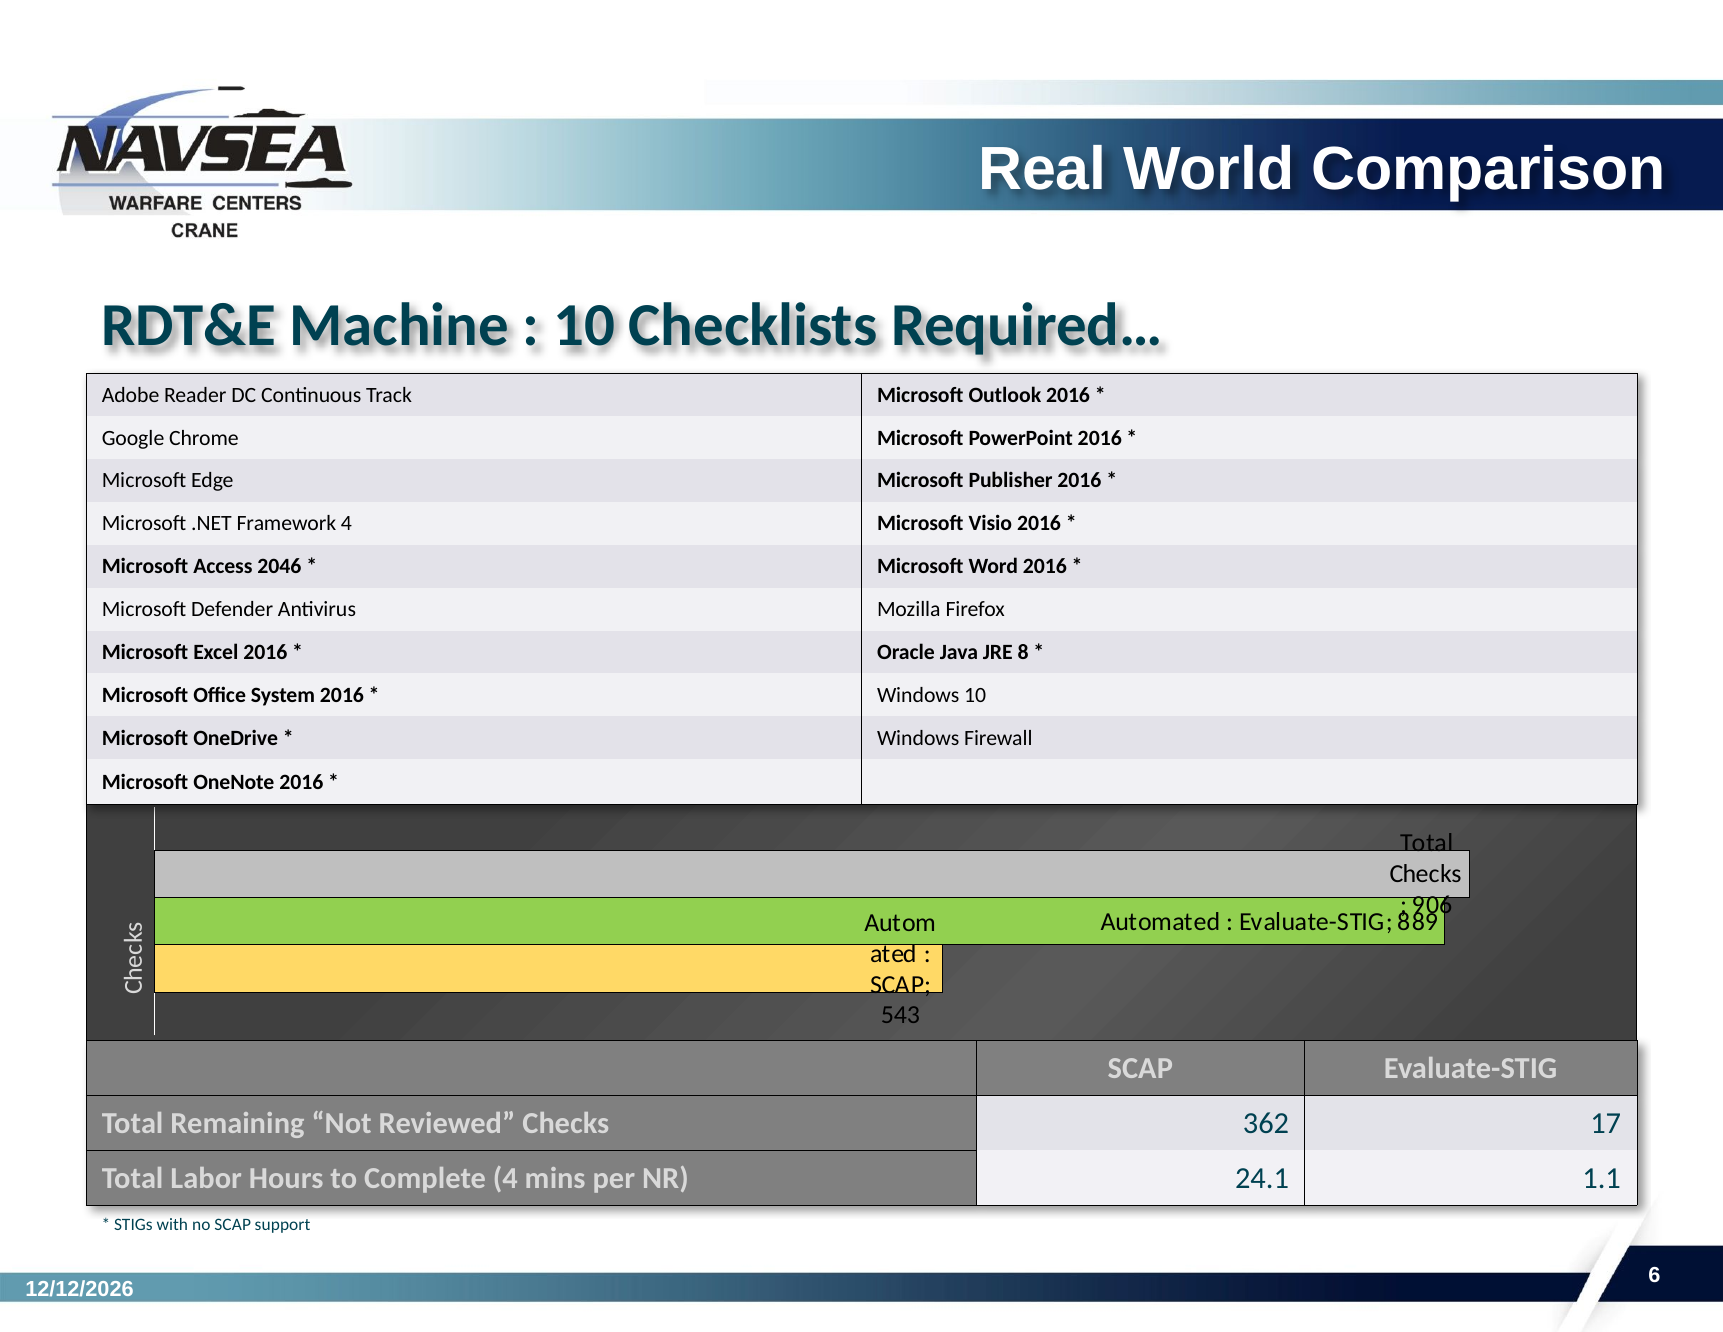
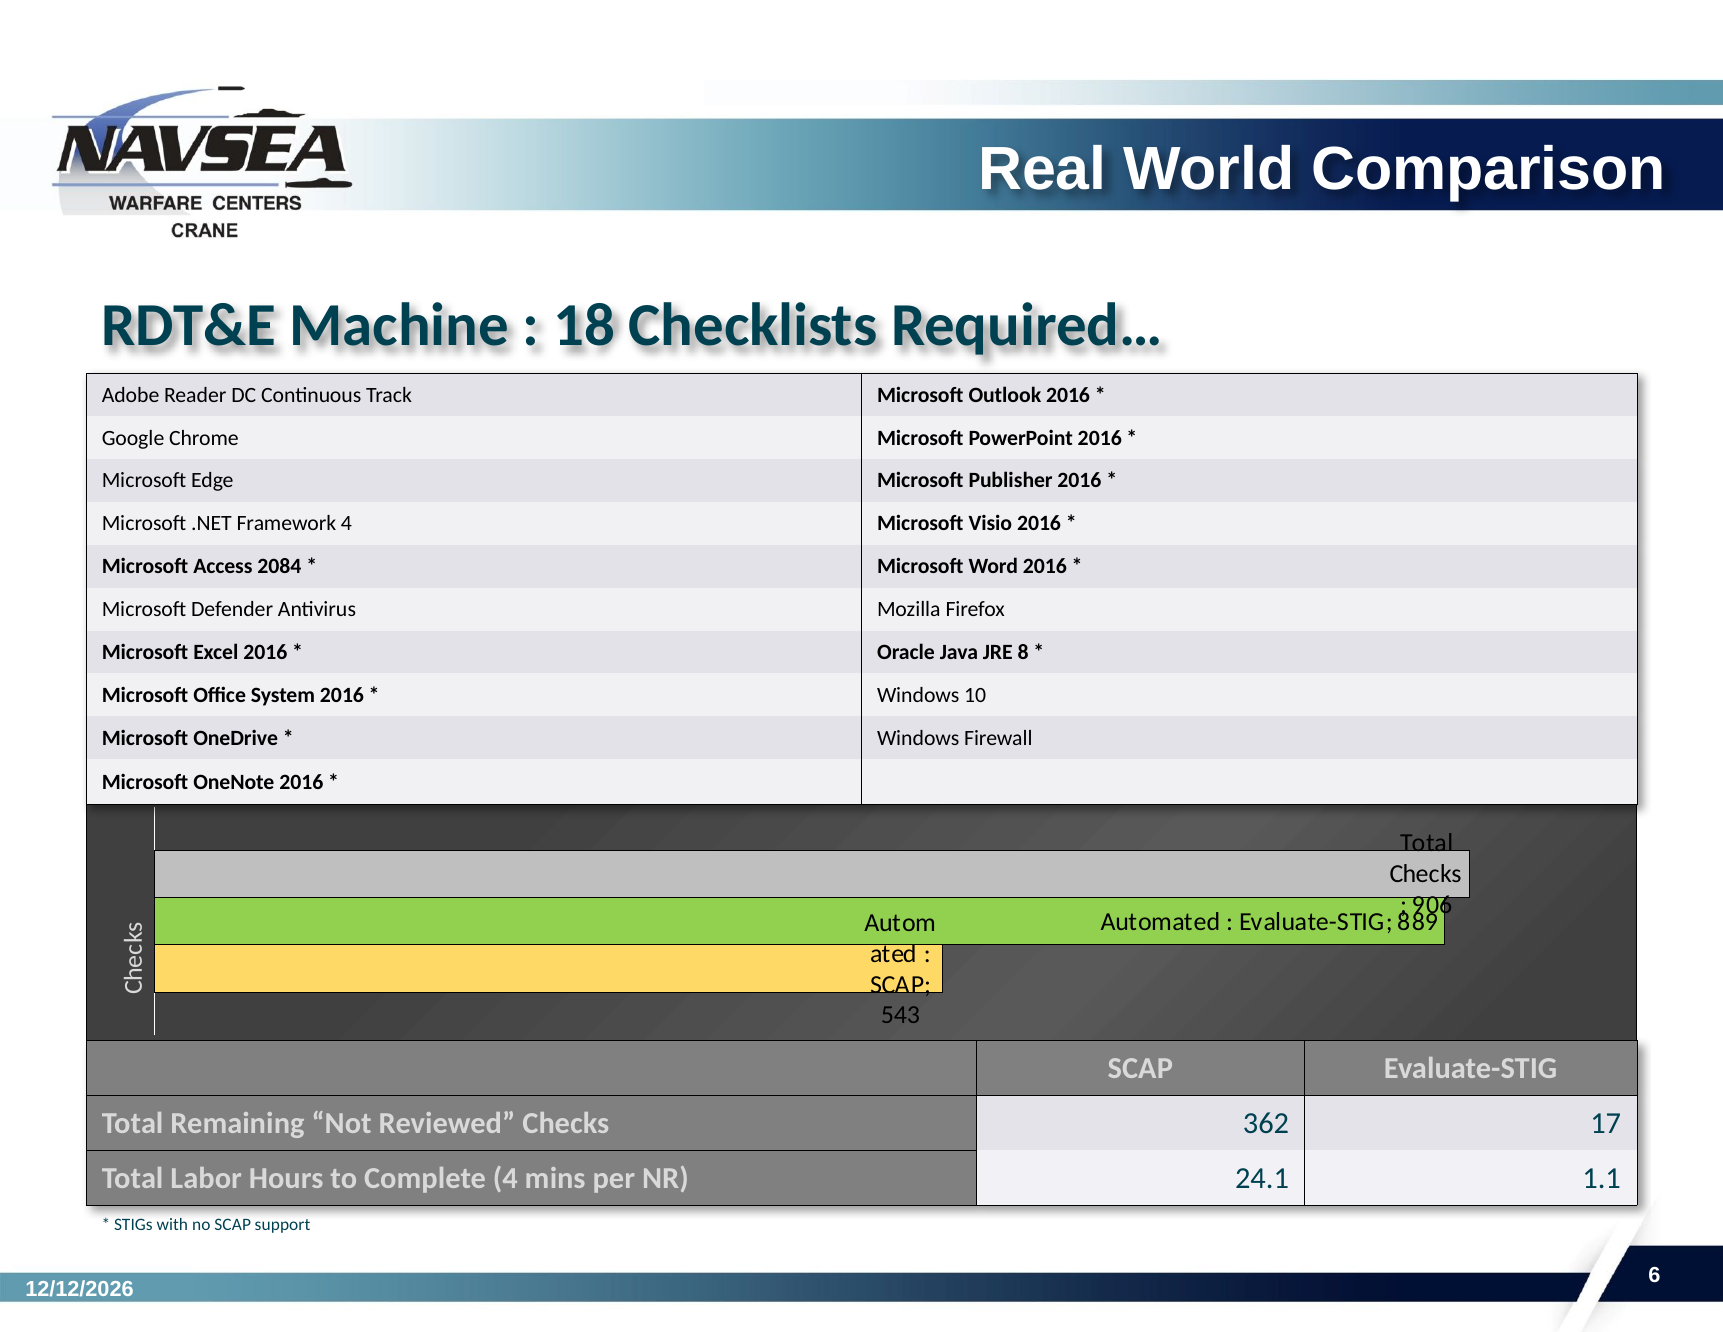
10 at (584, 326): 10 -> 18
2046: 2046 -> 2084
